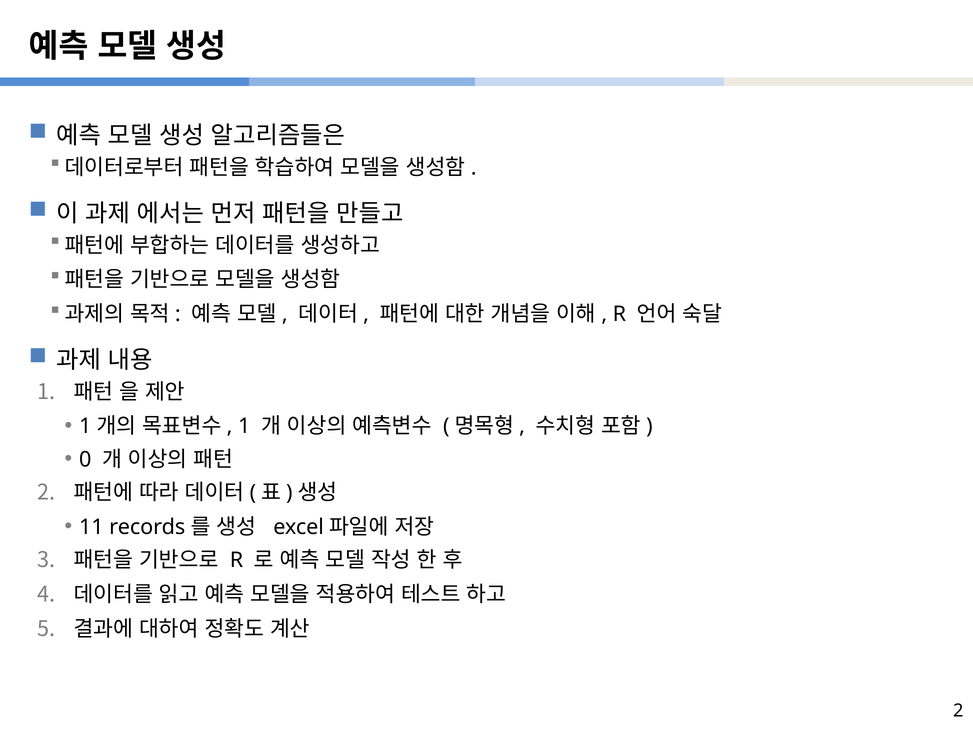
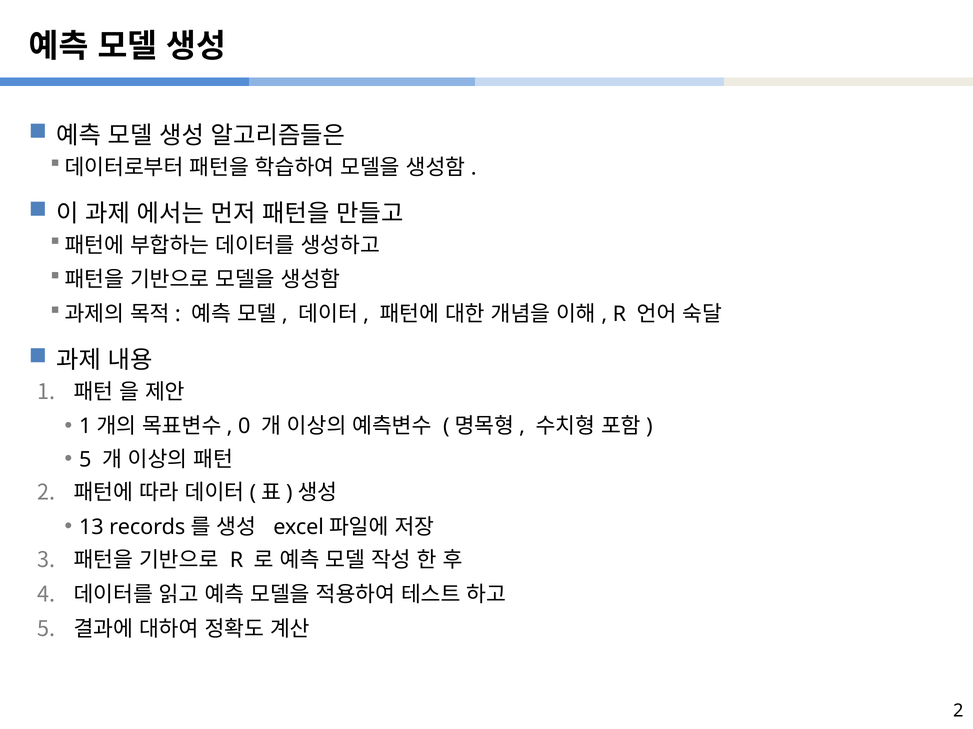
1 at (244, 427): 1 -> 0
0 at (85, 460): 0 -> 5
11: 11 -> 13
